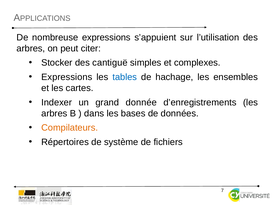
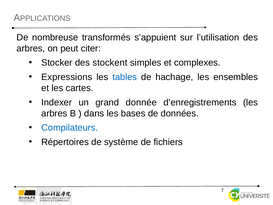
nombreuse expressions: expressions -> transformés
cantiguë: cantiguë -> stockent
Compilateurs colour: orange -> blue
